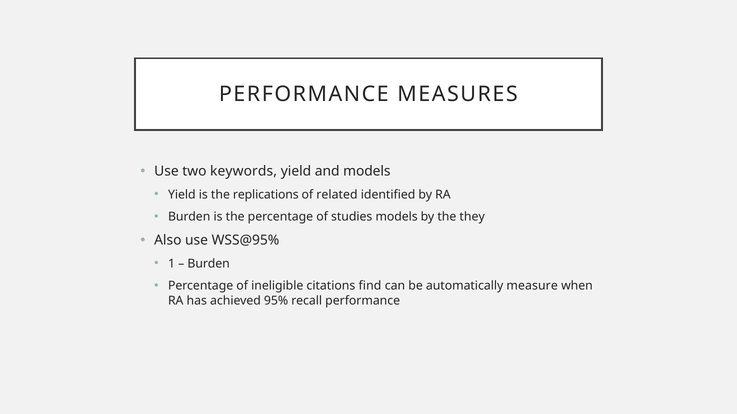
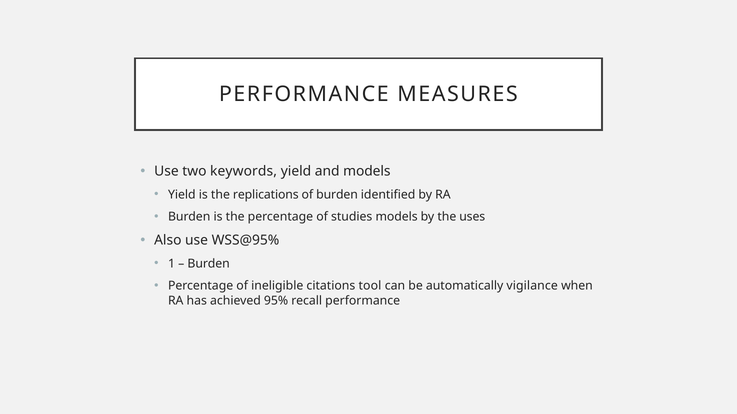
of related: related -> burden
they: they -> uses
find: find -> tool
measure: measure -> vigilance
